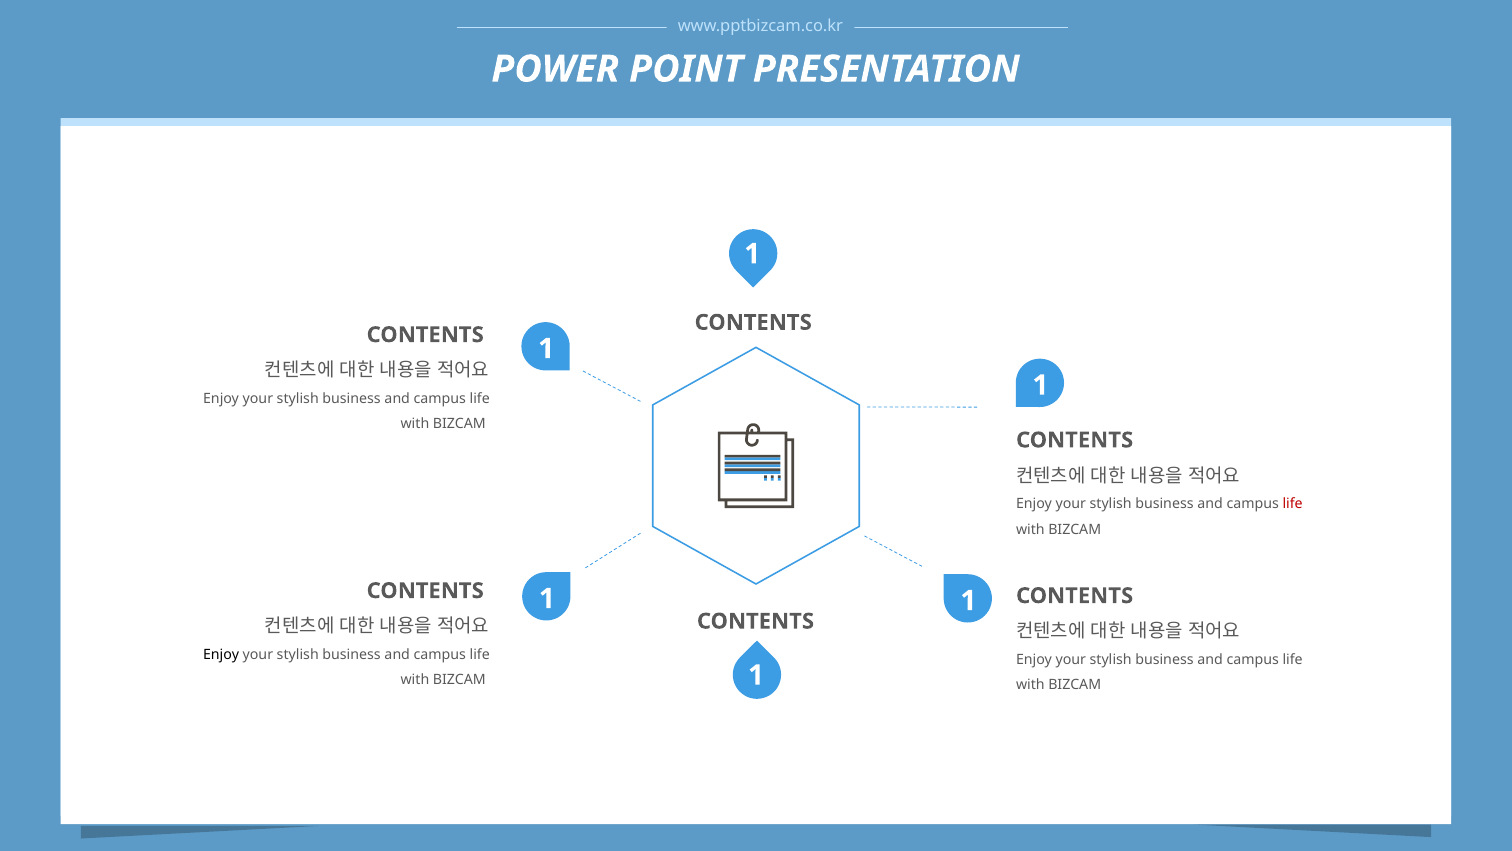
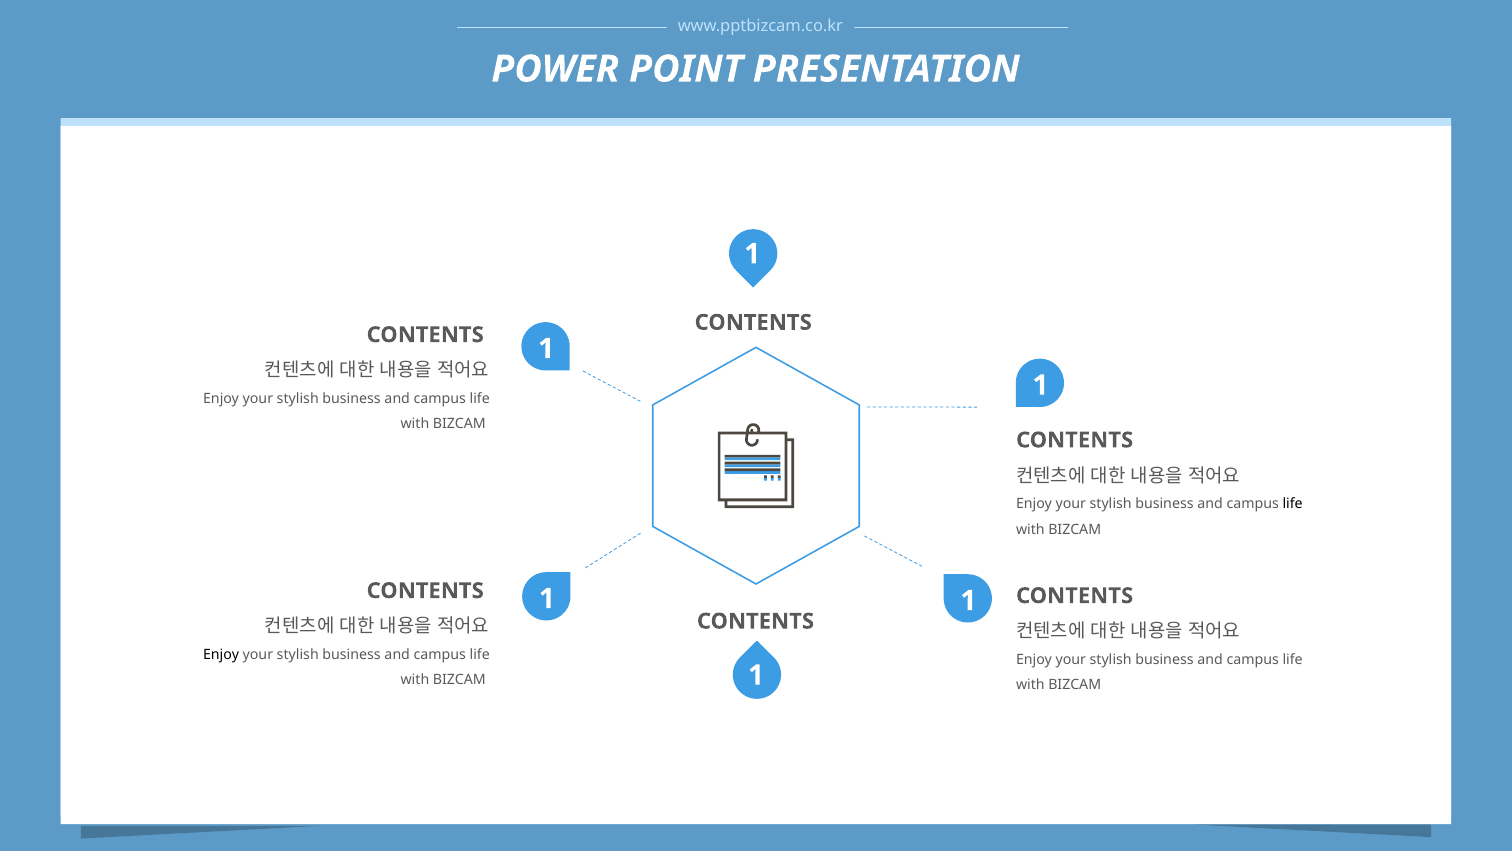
life at (1293, 504) colour: red -> black
